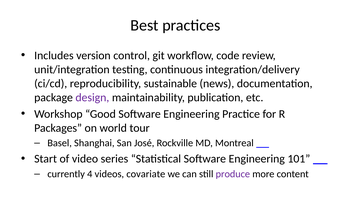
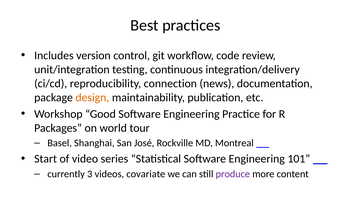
sustainable: sustainable -> connection
design colour: purple -> orange
4: 4 -> 3
